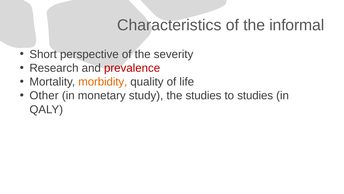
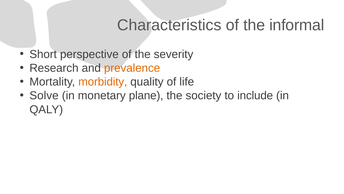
prevalence colour: red -> orange
Other: Other -> Solve
study: study -> plane
the studies: studies -> society
to studies: studies -> include
